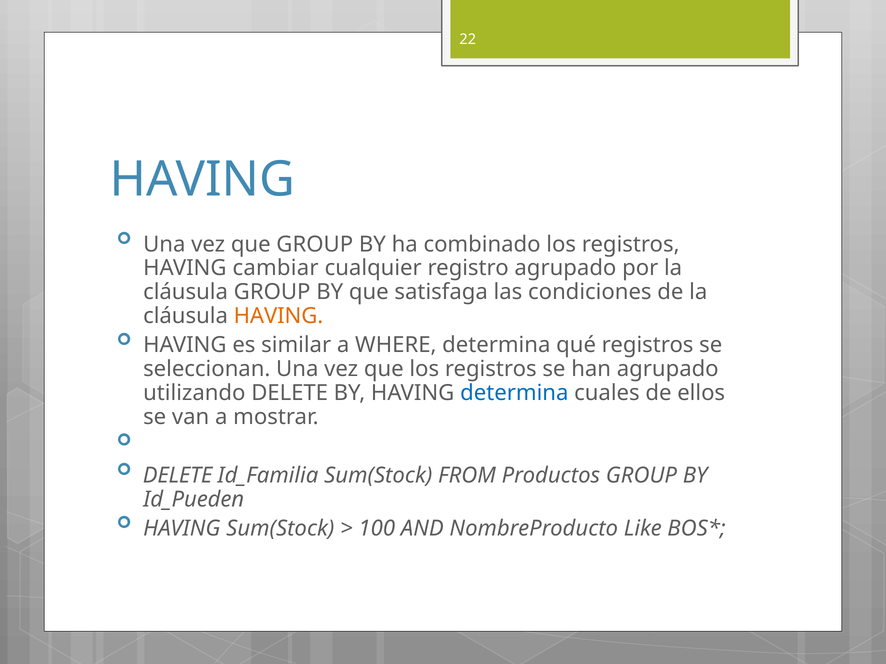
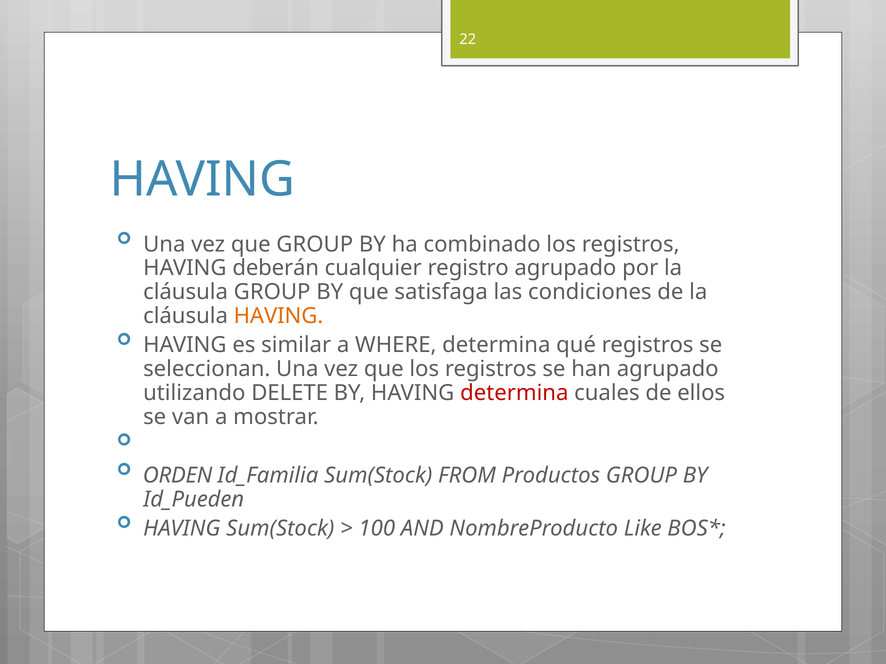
cambiar: cambiar -> deberán
determina at (514, 393) colour: blue -> red
DELETE at (178, 476): DELETE -> ORDEN
